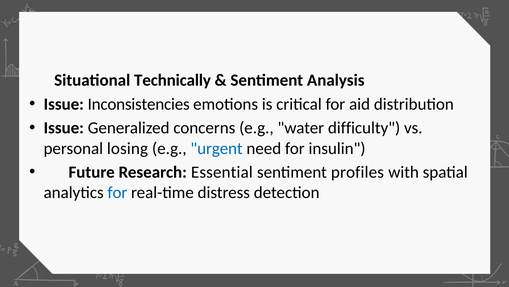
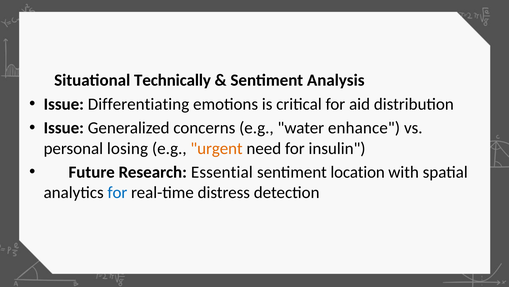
Inconsistencies: Inconsistencies -> Differentiating
difficulty: difficulty -> enhance
urgent colour: blue -> orange
profiles: profiles -> location
